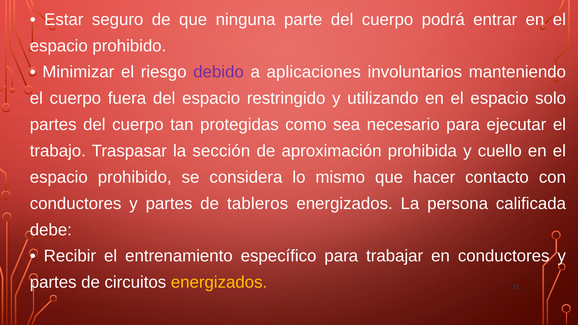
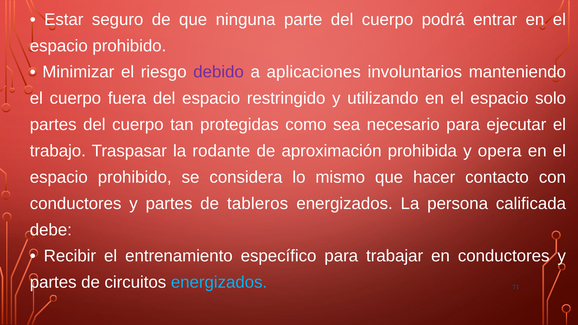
sección: sección -> rodante
cuello: cuello -> opera
energizados at (219, 282) colour: yellow -> light blue
